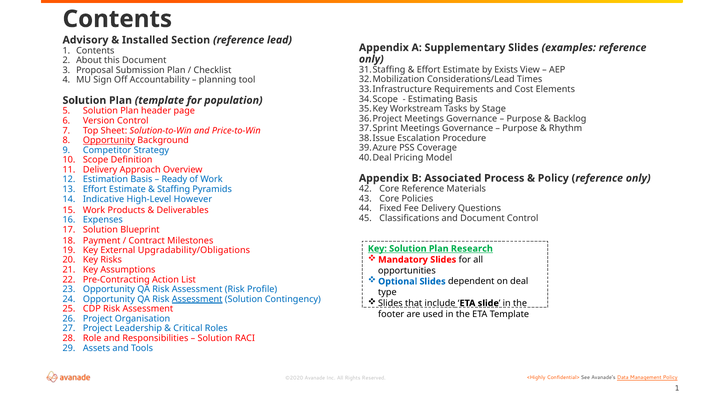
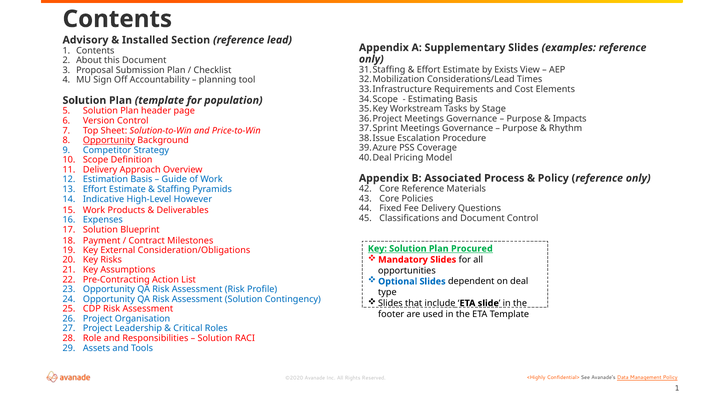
Backlog: Backlog -> Impacts
Ready: Ready -> Guide
Research: Research -> Procured
Upgradability/Obligations: Upgradability/Obligations -> Consideration/Obligations
Assessment at (197, 299) underline: present -> none
